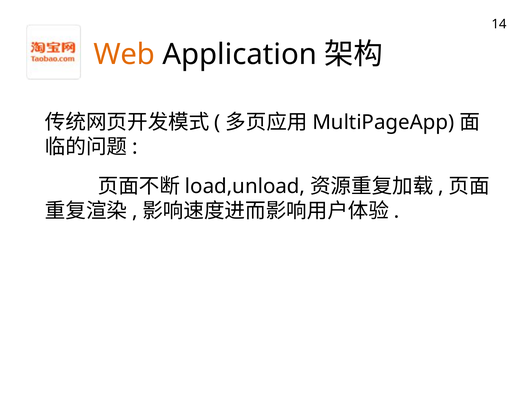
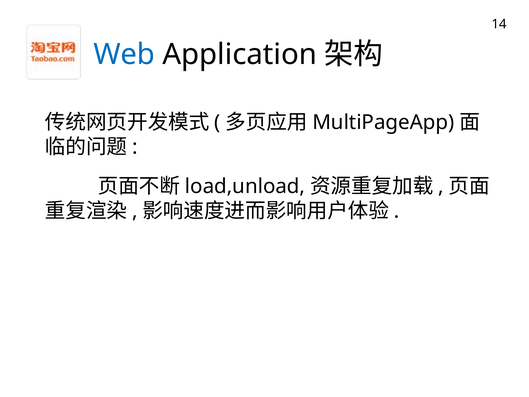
Web colour: orange -> blue
